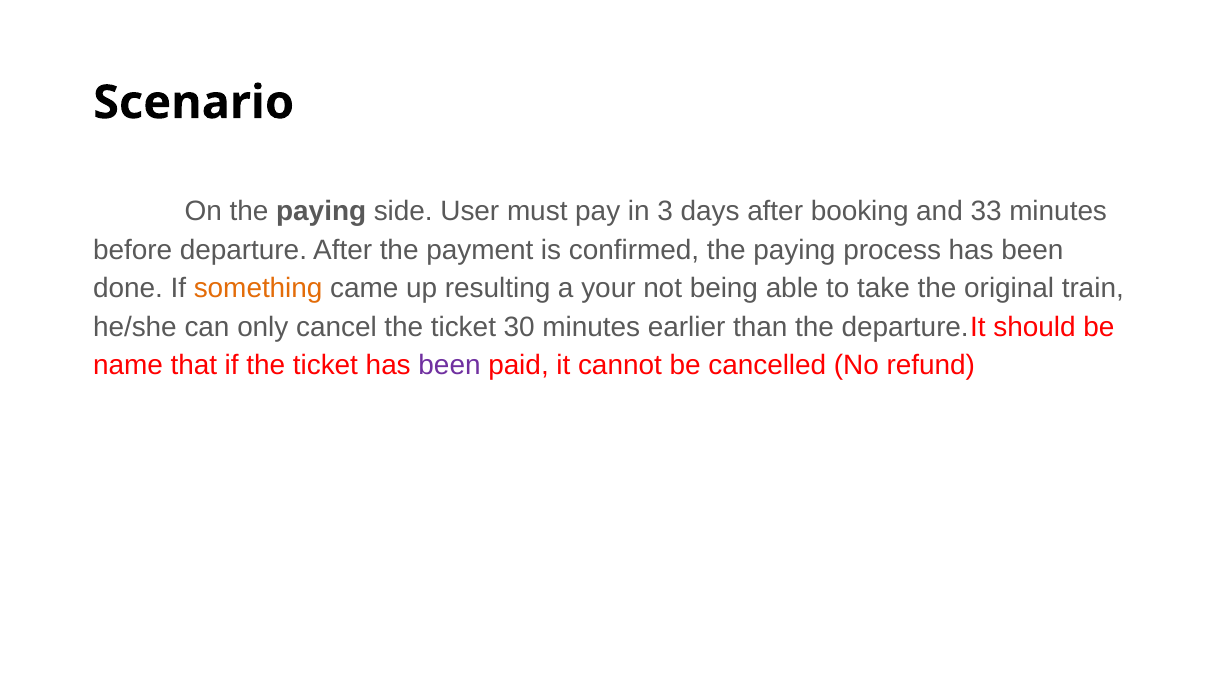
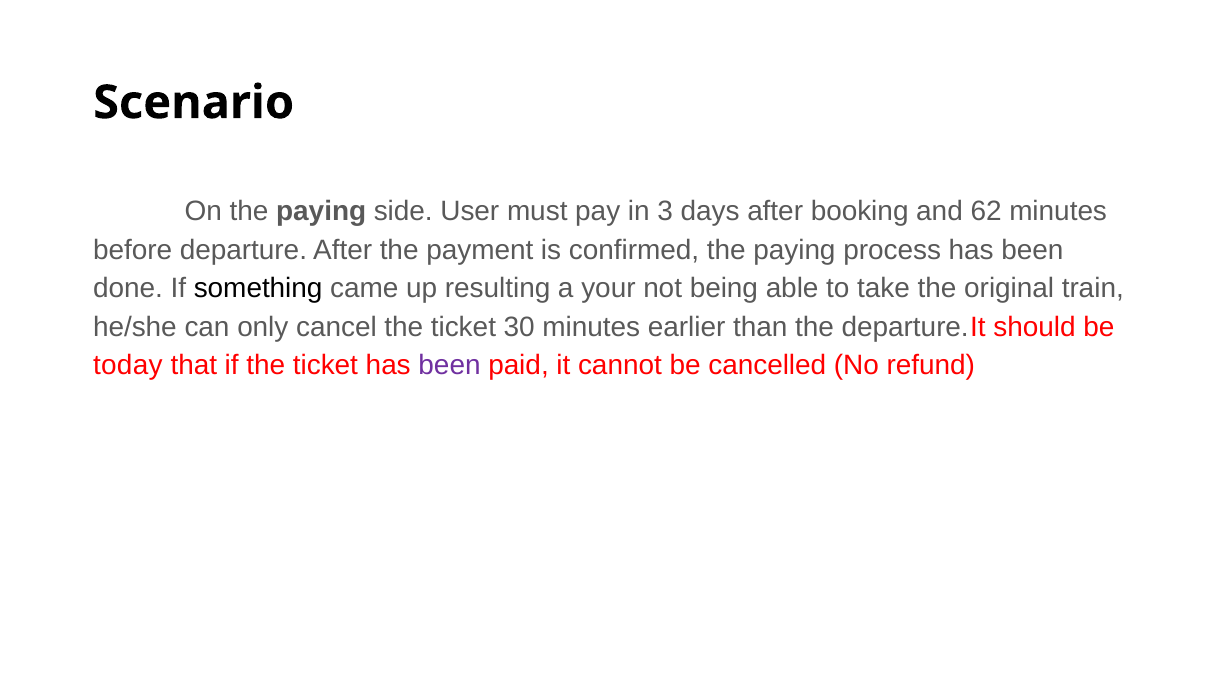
33: 33 -> 62
something colour: orange -> black
name: name -> today
